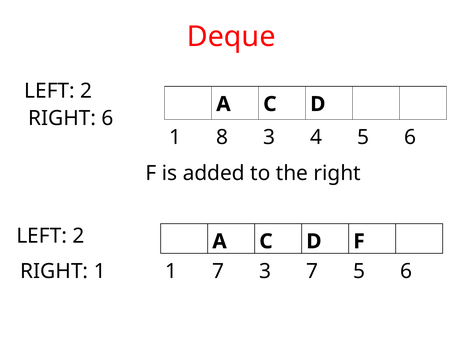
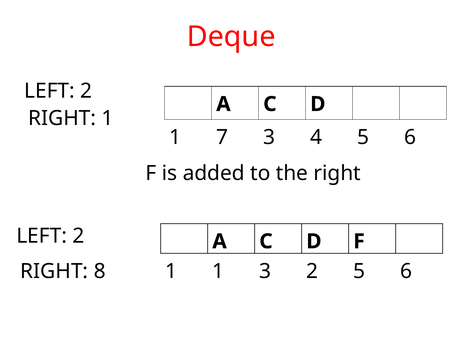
RIGHT 6: 6 -> 1
8: 8 -> 7
1 7: 7 -> 1
3 7: 7 -> 2
RIGHT 1: 1 -> 8
